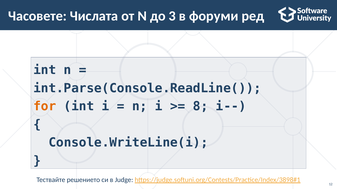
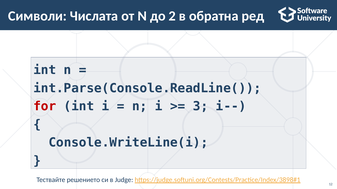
Часовете: Часовете -> Символи
3: 3 -> 2
форуми: форуми -> обратна
for colour: orange -> red
8: 8 -> 3
